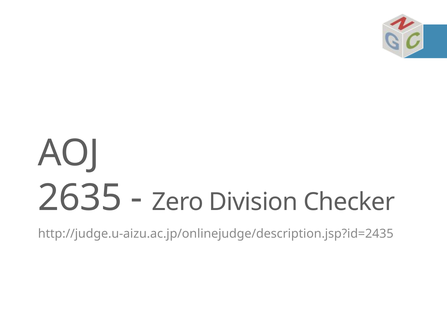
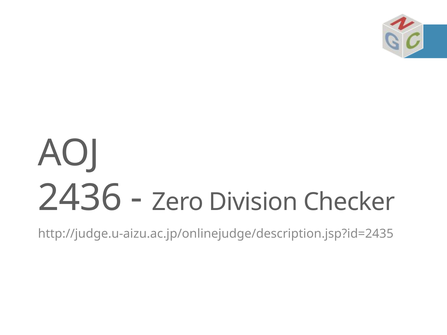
2635: 2635 -> 2436
